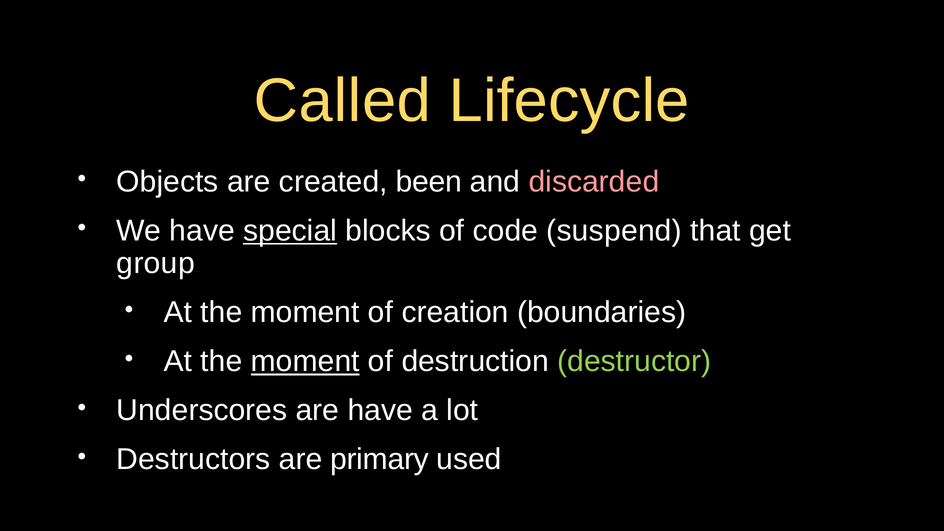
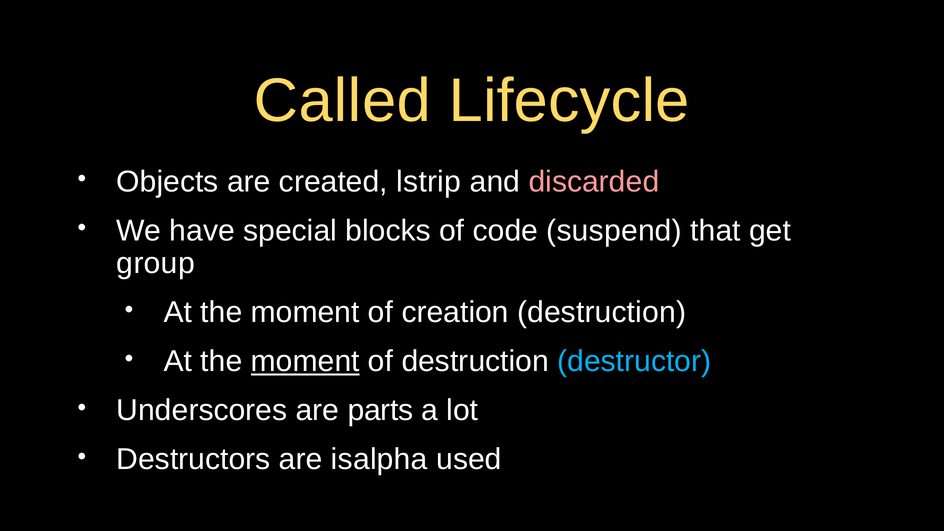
been: been -> lstrip
special underline: present -> none
creation boundaries: boundaries -> destruction
destructor colour: light green -> light blue
are have: have -> parts
primary: primary -> isalpha
